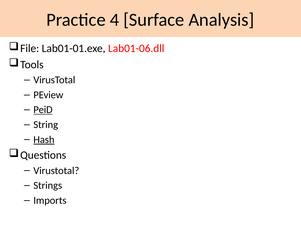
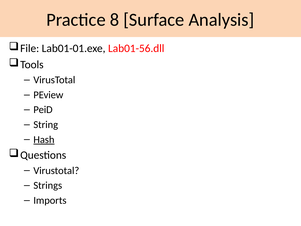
4: 4 -> 8
Lab01-06.dll: Lab01-06.dll -> Lab01-56.dll
PeiD underline: present -> none
